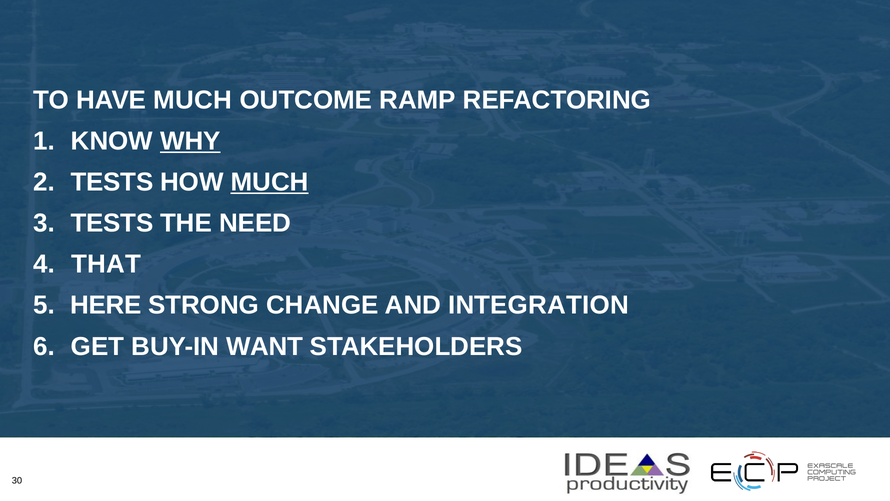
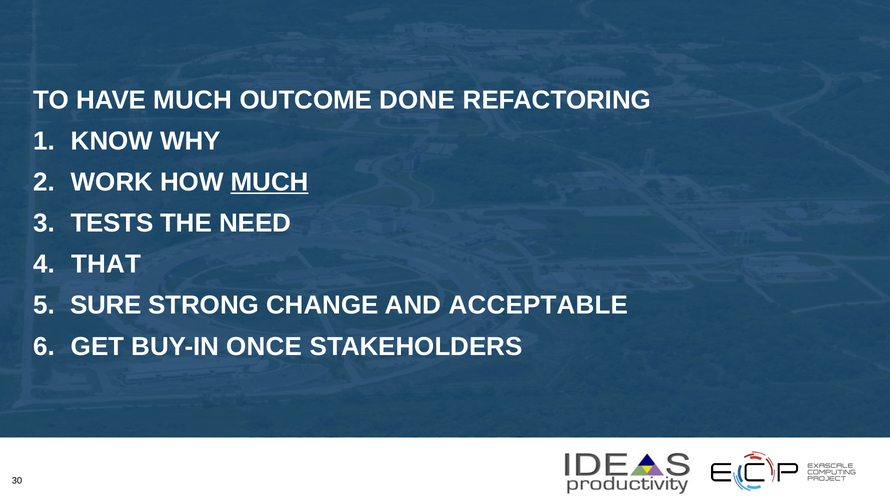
RAMP: RAMP -> DONE
WHY underline: present -> none
TESTS at (112, 182): TESTS -> WORK
HERE: HERE -> SURE
INTEGRATION: INTEGRATION -> ACCEPTABLE
WANT: WANT -> ONCE
